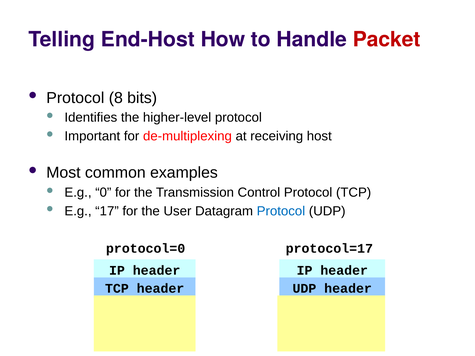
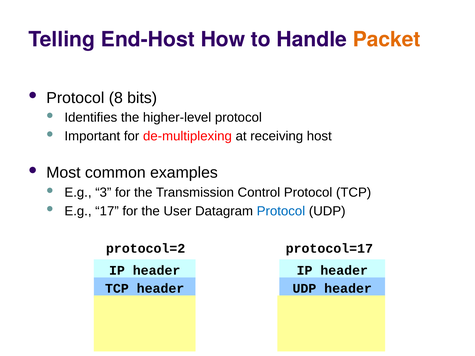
Packet colour: red -> orange
0: 0 -> 3
protocol=0: protocol=0 -> protocol=2
